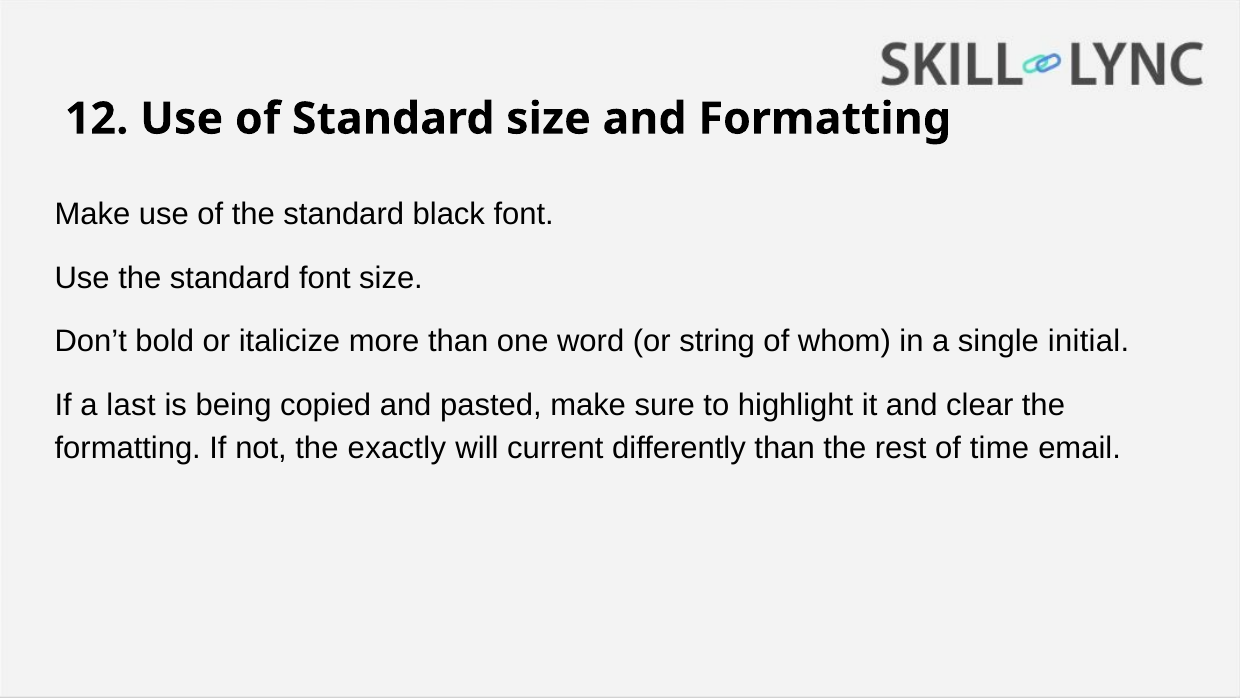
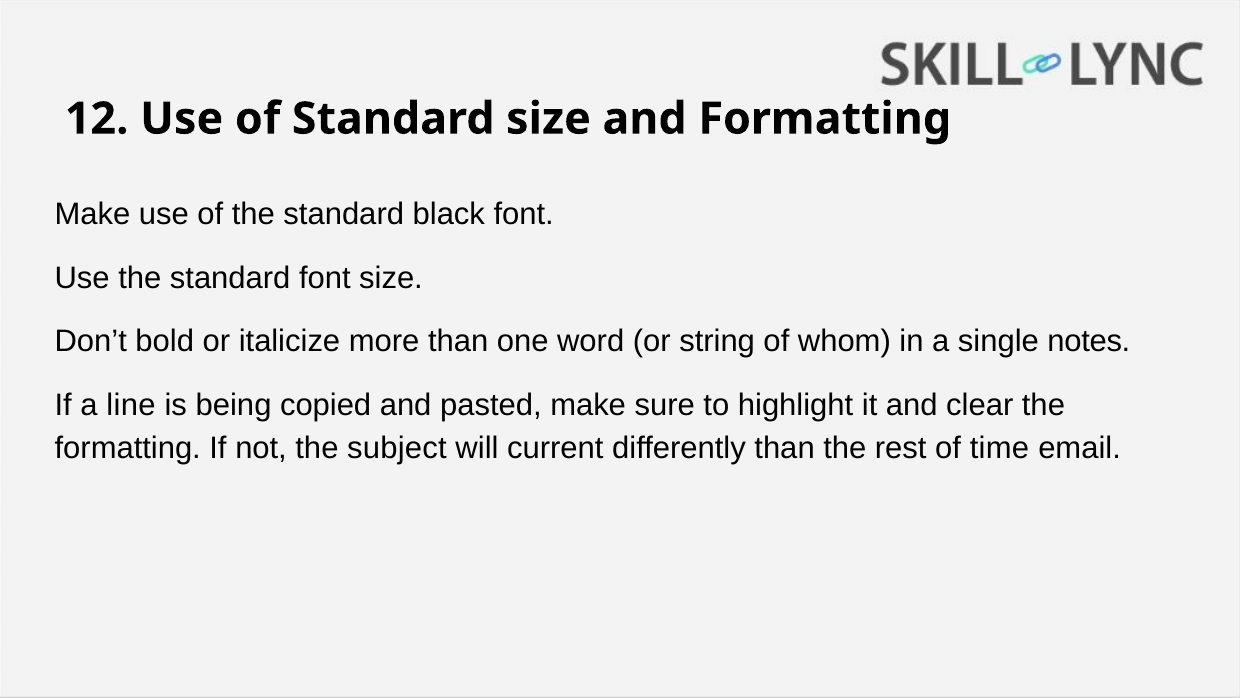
initial: initial -> notes
last: last -> line
exactly: exactly -> subject
